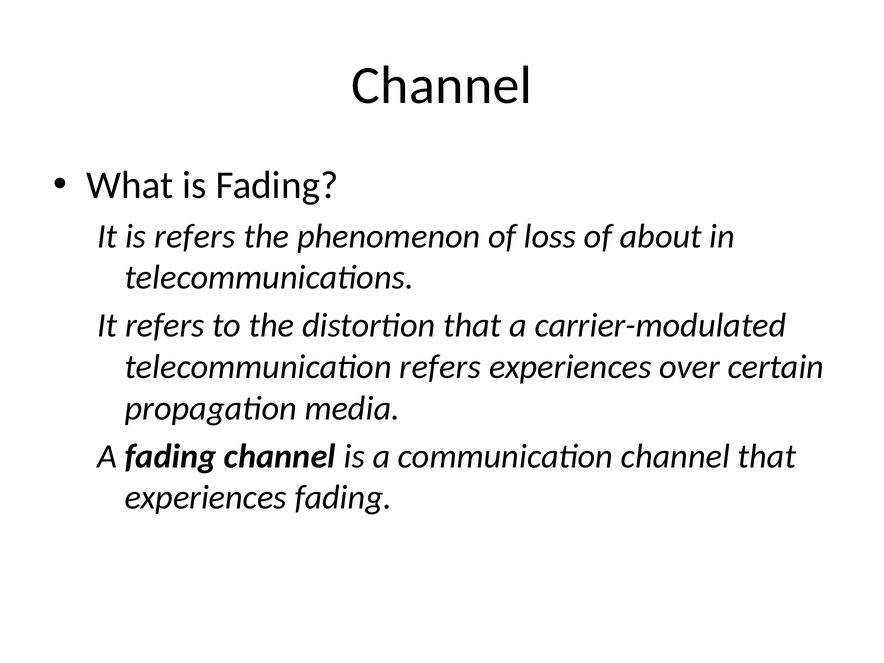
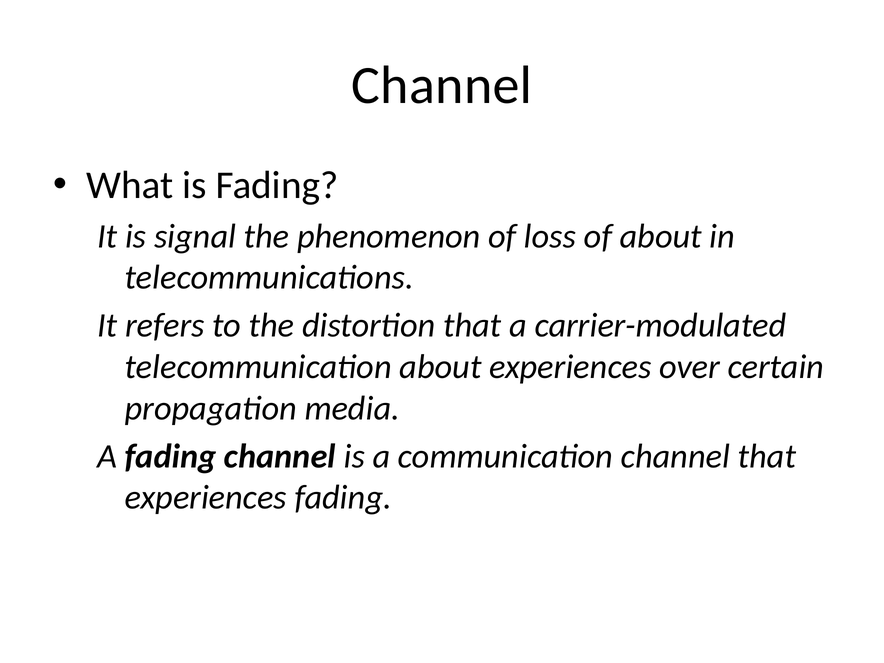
is refers: refers -> signal
telecommunication refers: refers -> about
